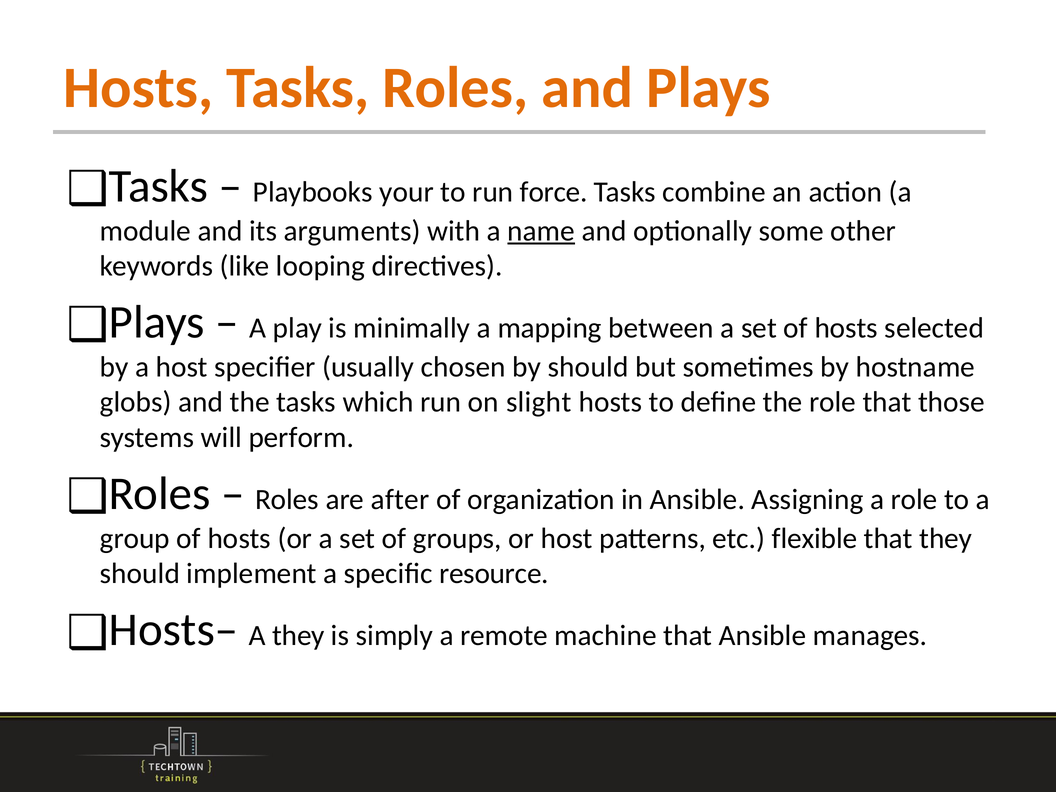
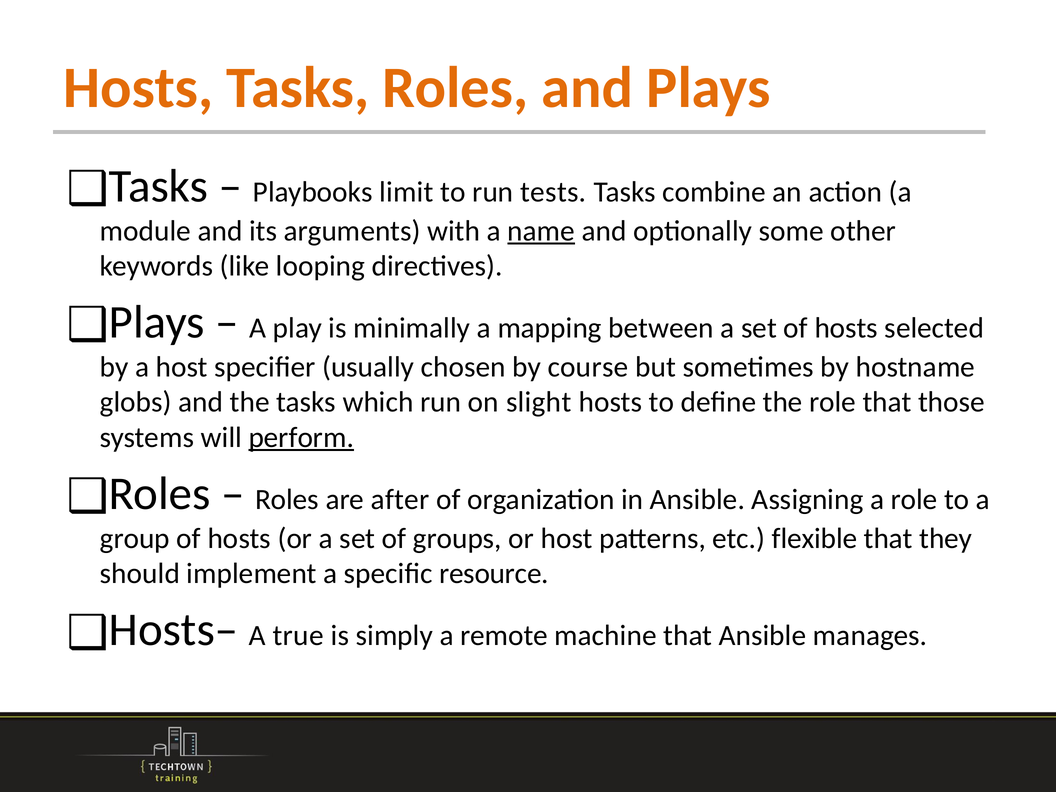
your: your -> limit
force: force -> tests
by should: should -> course
perform underline: none -> present
A they: they -> true
